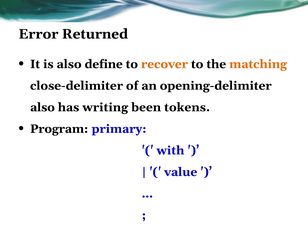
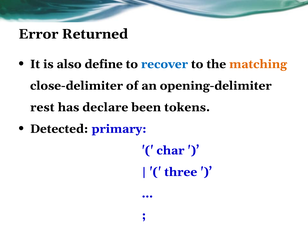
recover colour: orange -> blue
also at (42, 107): also -> rest
writing: writing -> declare
Program: Program -> Detected
with: with -> char
value: value -> three
